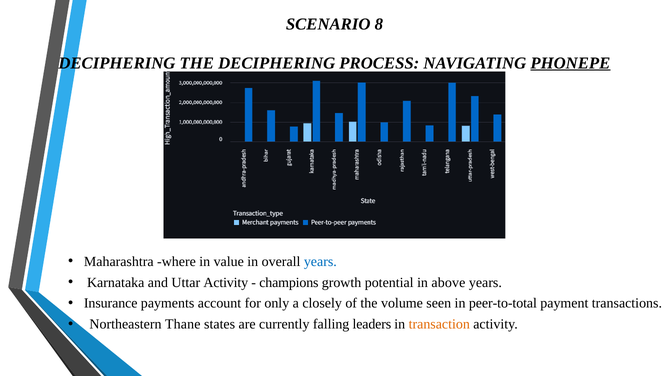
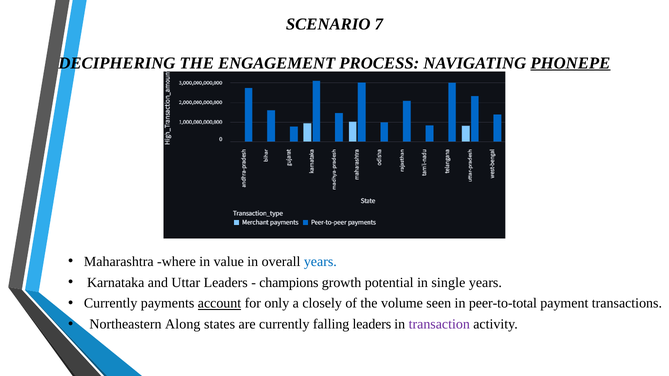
8: 8 -> 7
THE DECIPHERING: DECIPHERING -> ENGAGEMENT
Uttar Activity: Activity -> Leaders
above: above -> single
Insurance at (111, 304): Insurance -> Currently
account underline: none -> present
Thane: Thane -> Along
transaction at (439, 325) colour: orange -> purple
